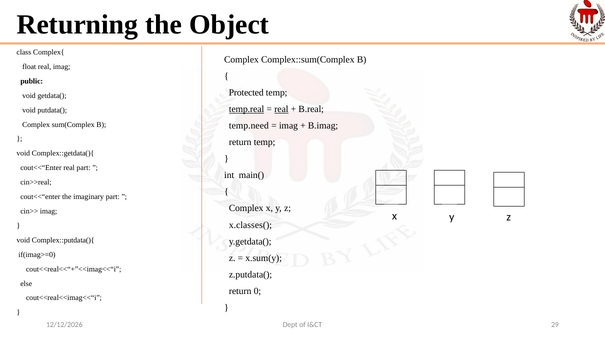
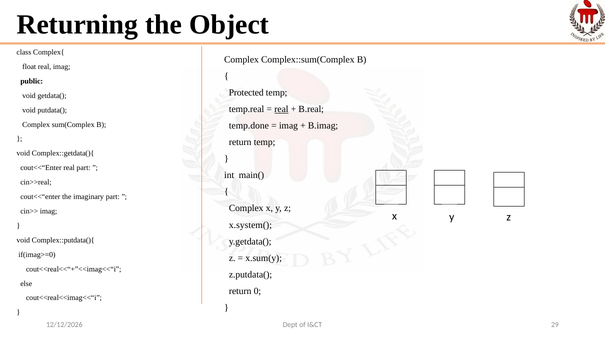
temp.real underline: present -> none
temp.need: temp.need -> temp.done
x.classes(: x.classes( -> x.system(
